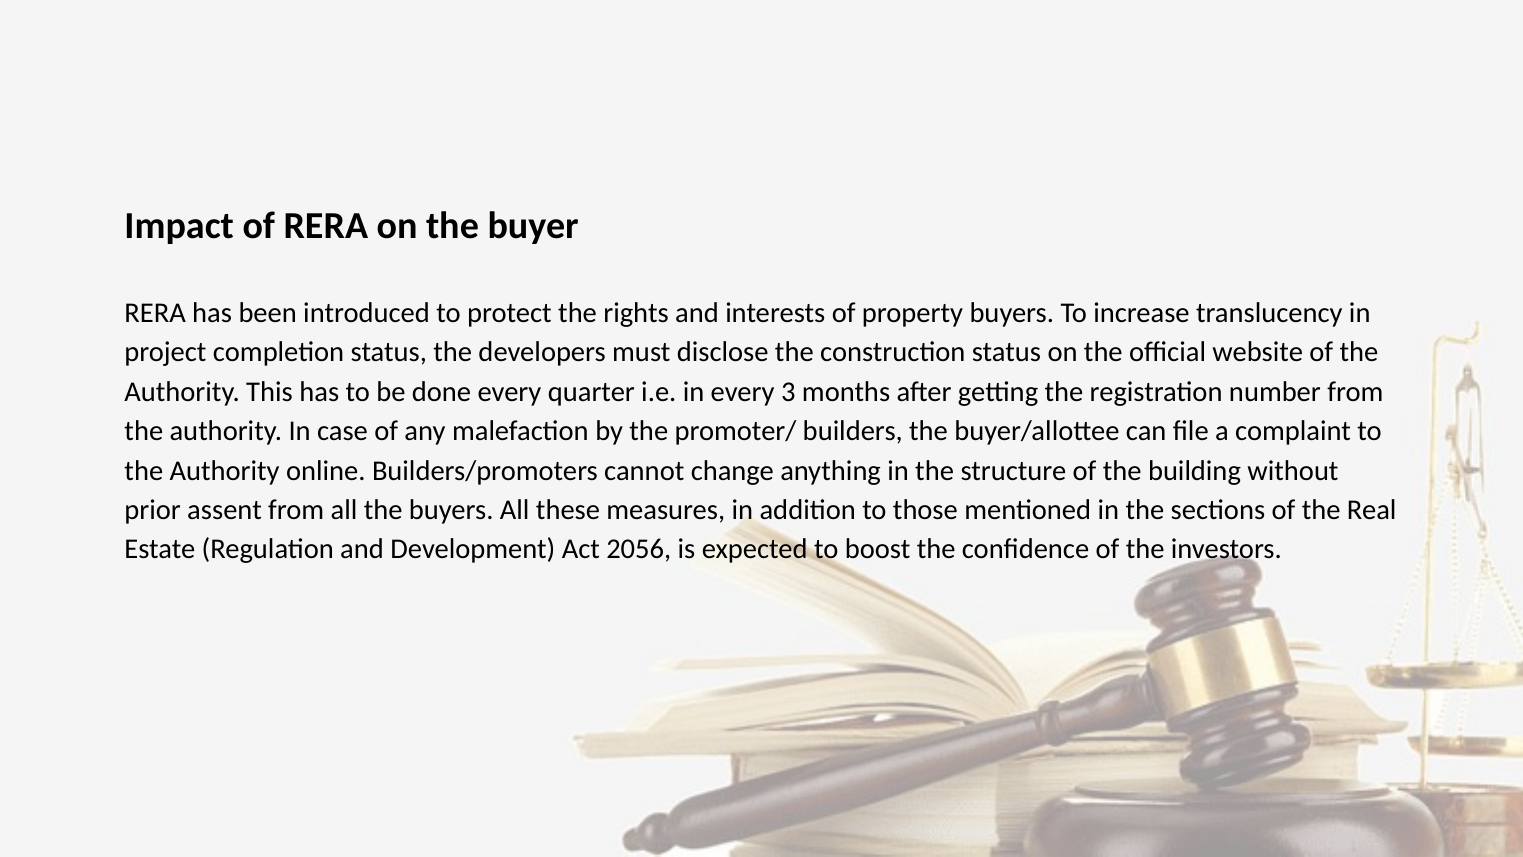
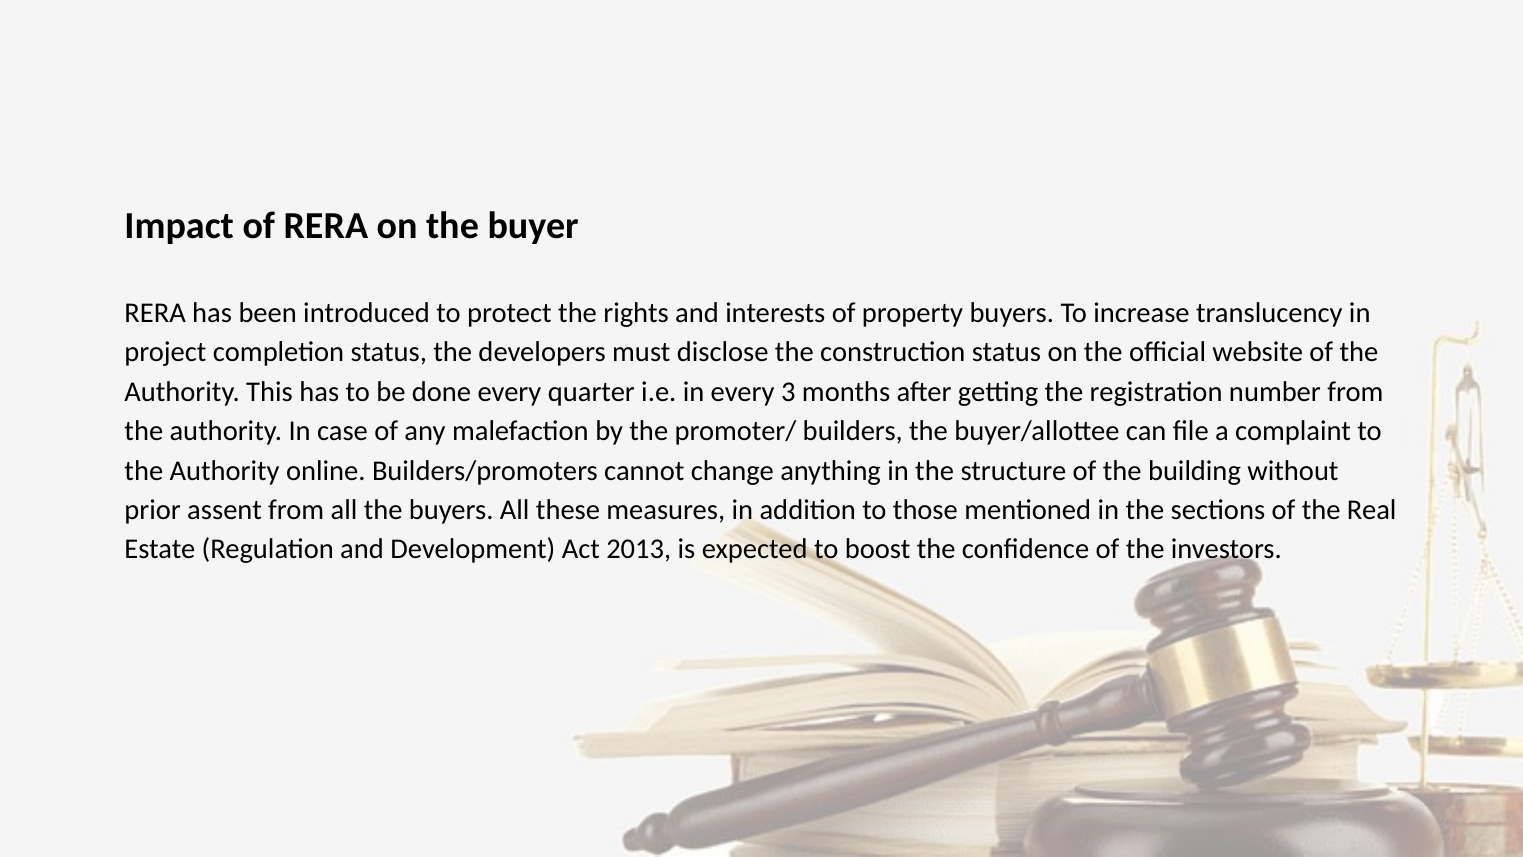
2056: 2056 -> 2013
